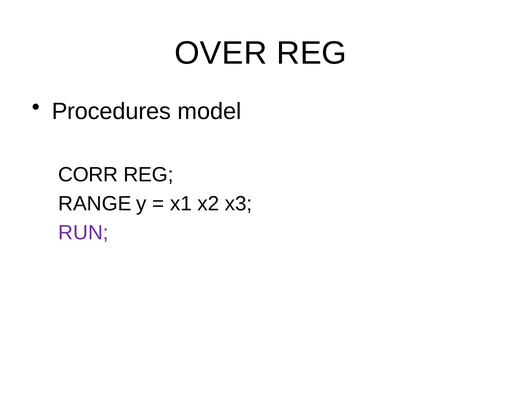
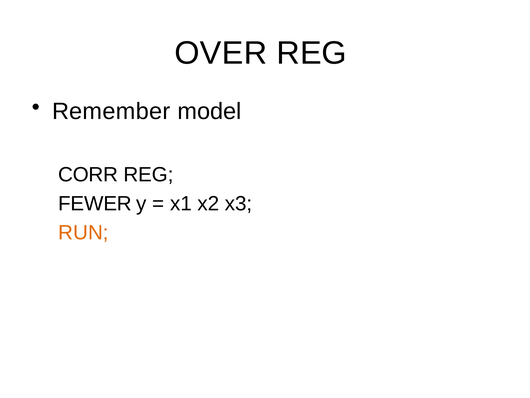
Procedures: Procedures -> Remember
RANGE: RANGE -> FEWER
RUN colour: purple -> orange
